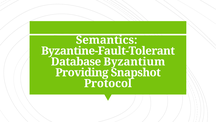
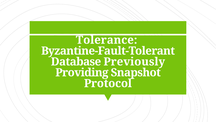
Semantics: Semantics -> Tolerance
Byzantium: Byzantium -> Previously
